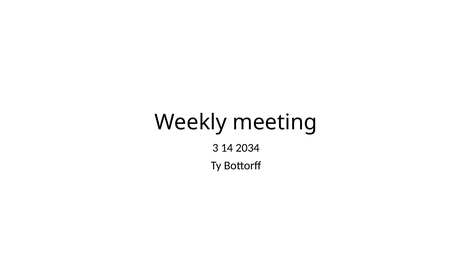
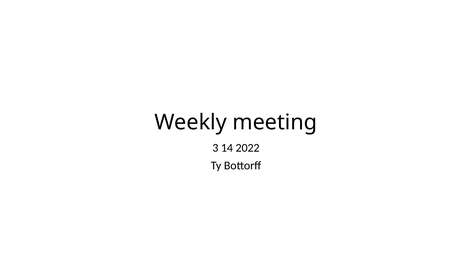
2034: 2034 -> 2022
